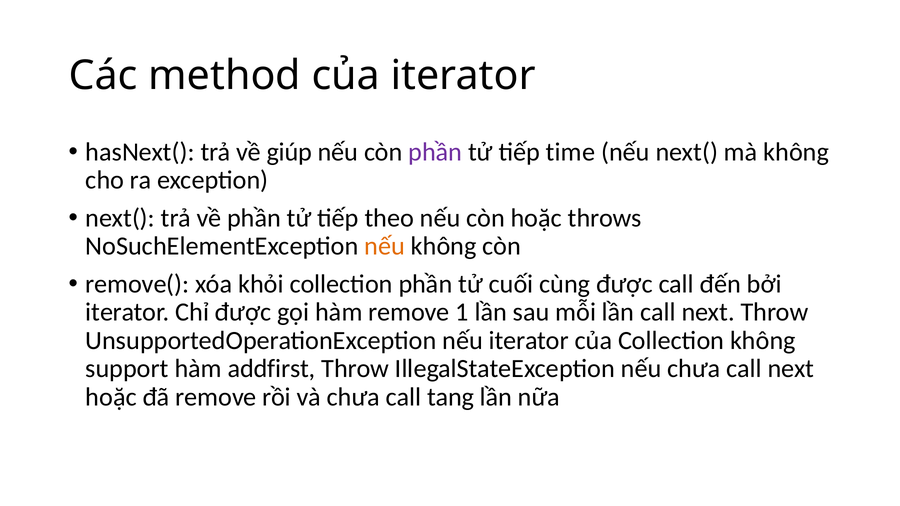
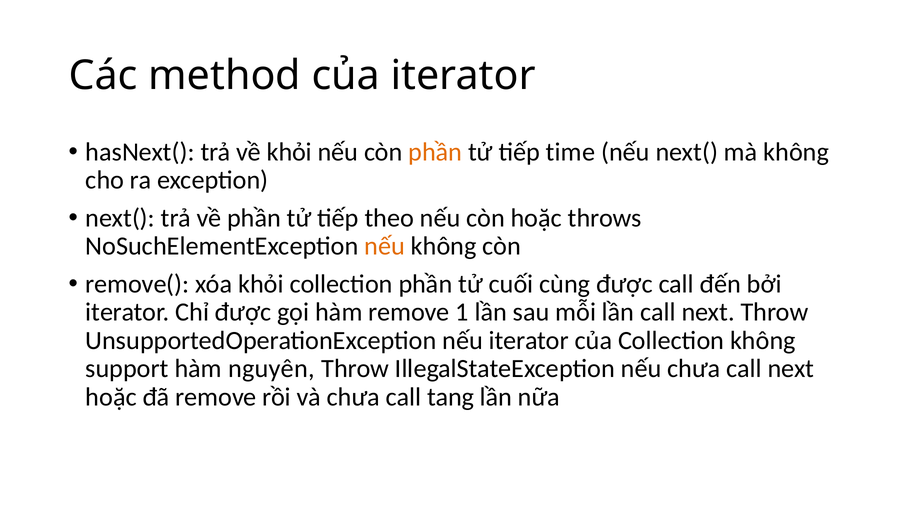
về giúp: giúp -> khỏi
phần at (435, 152) colour: purple -> orange
addfirst: addfirst -> nguyên
